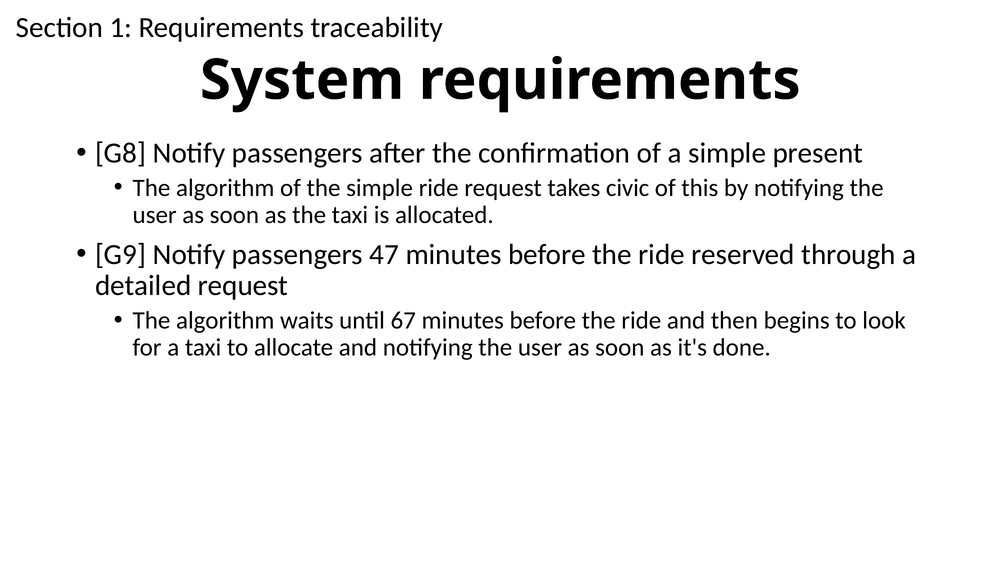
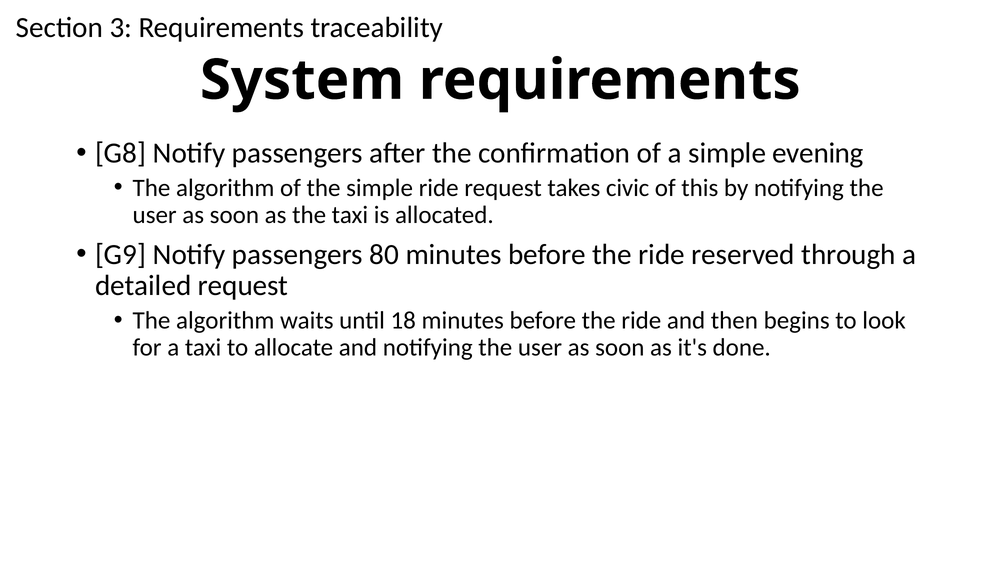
1: 1 -> 3
present: present -> evening
47: 47 -> 80
67: 67 -> 18
